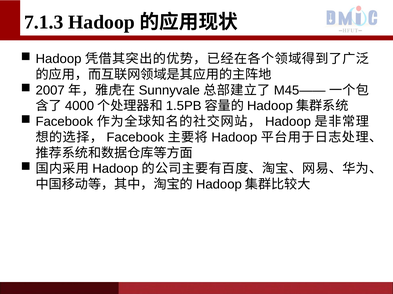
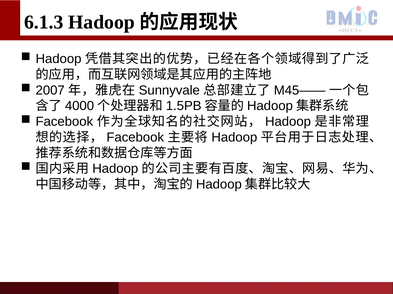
7.1.3: 7.1.3 -> 6.1.3
